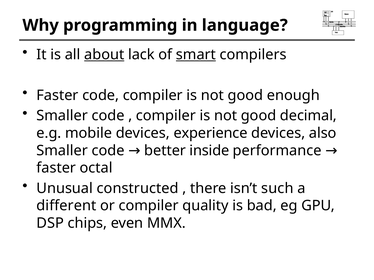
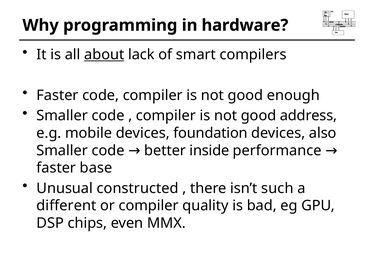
language: language -> hardware
smart underline: present -> none
decimal: decimal -> address
experience: experience -> foundation
octal: octal -> base
